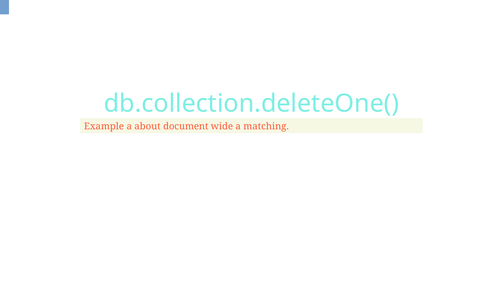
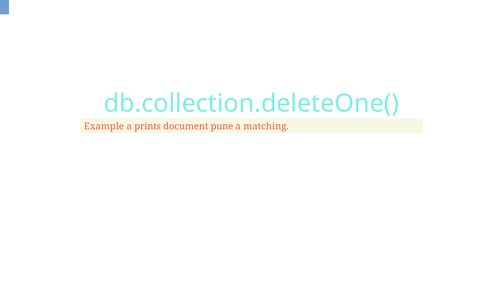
about: about -> prints
wide: wide -> pune
